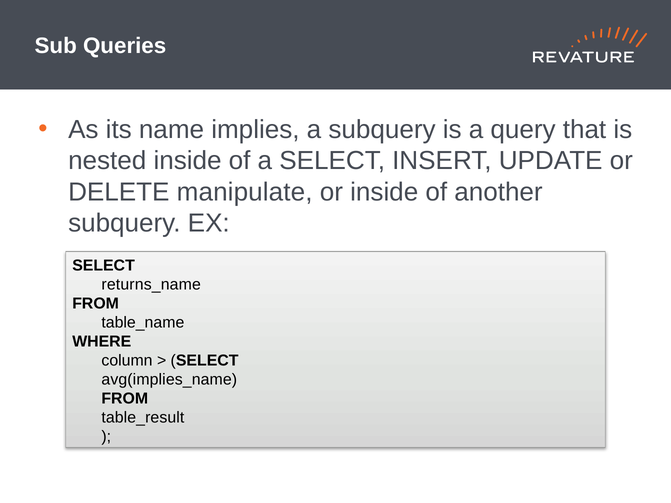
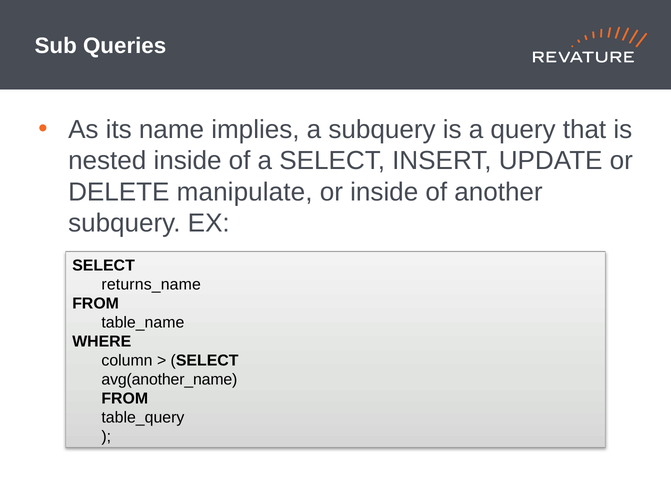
avg(implies_name: avg(implies_name -> avg(another_name
table_result: table_result -> table_query
